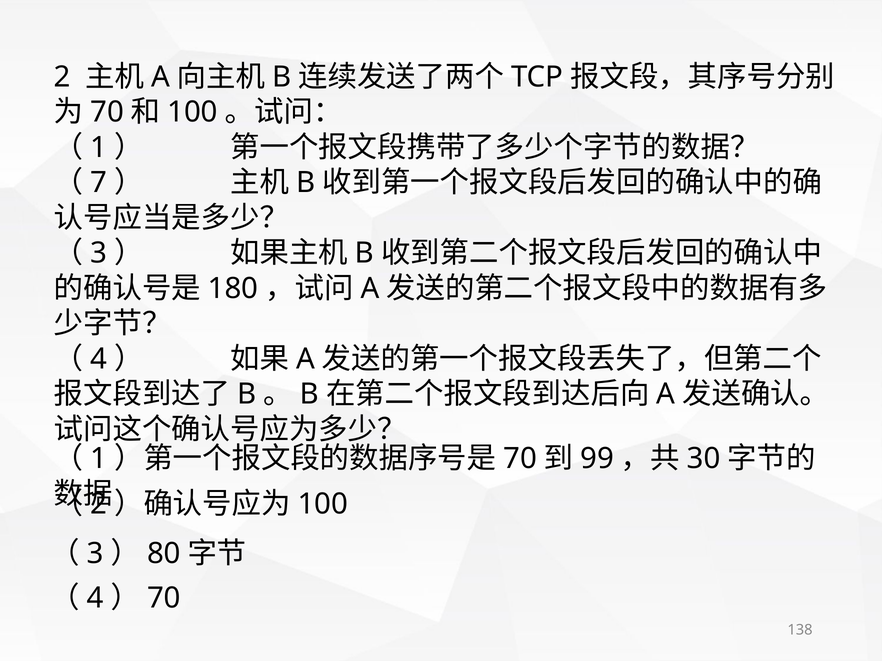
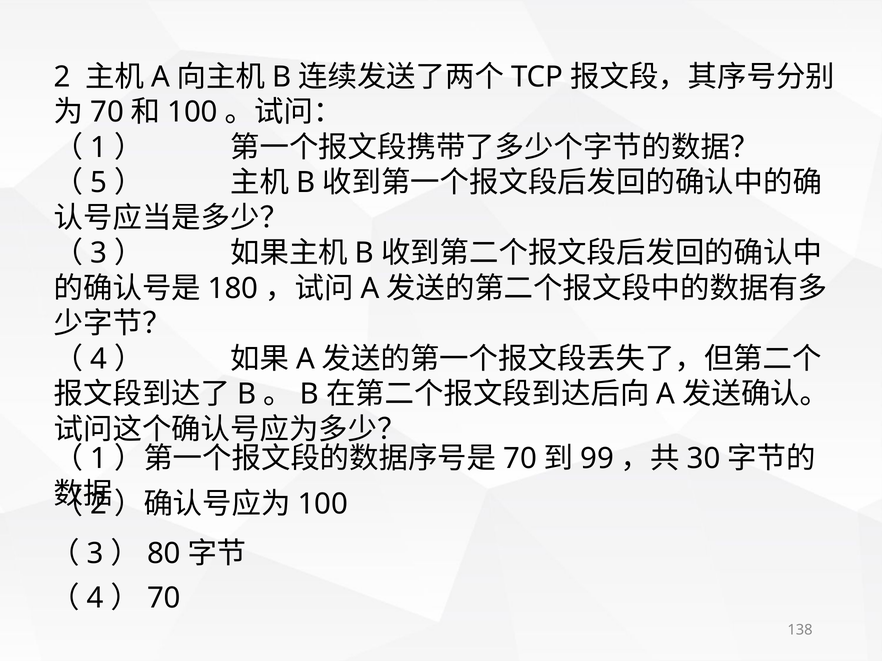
7: 7 -> 5
